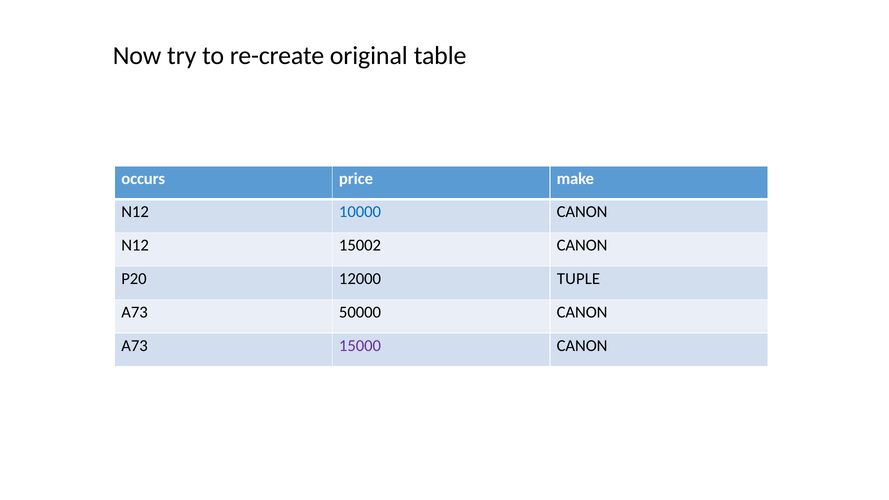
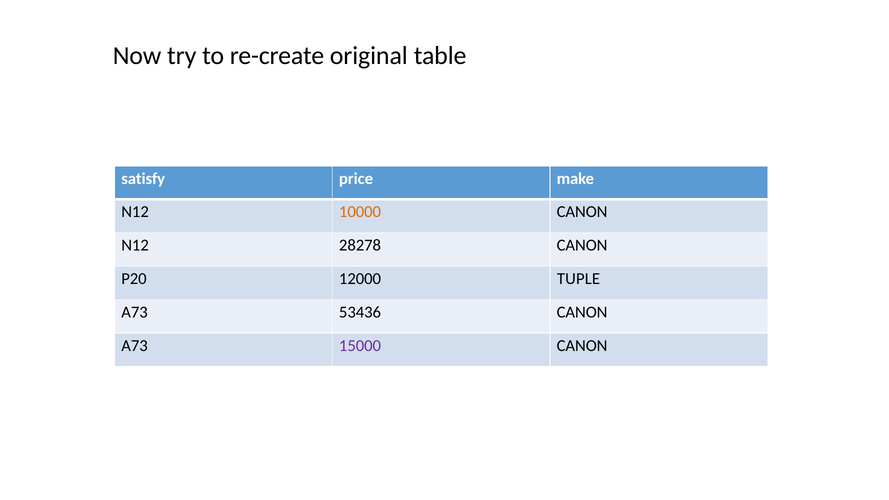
occurs: occurs -> satisfy
10000 colour: blue -> orange
15002: 15002 -> 28278
50000: 50000 -> 53436
